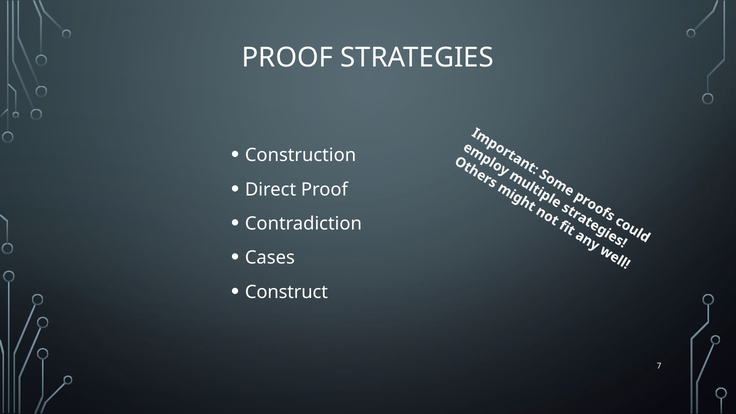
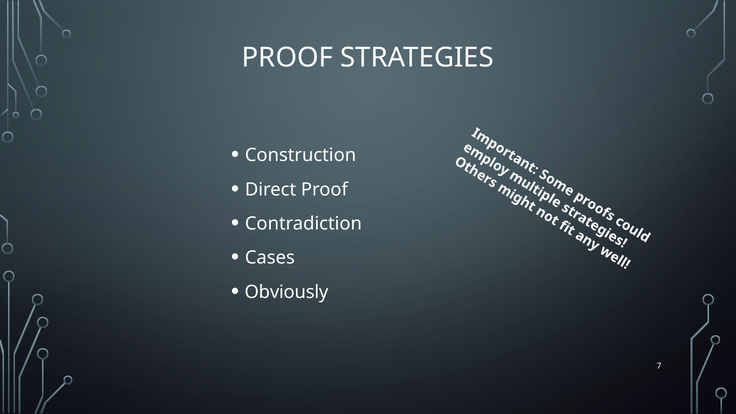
Construct: Construct -> Obviously
